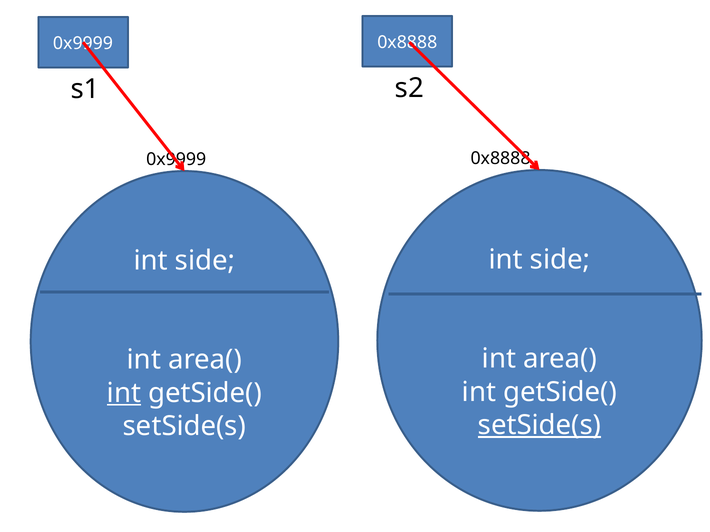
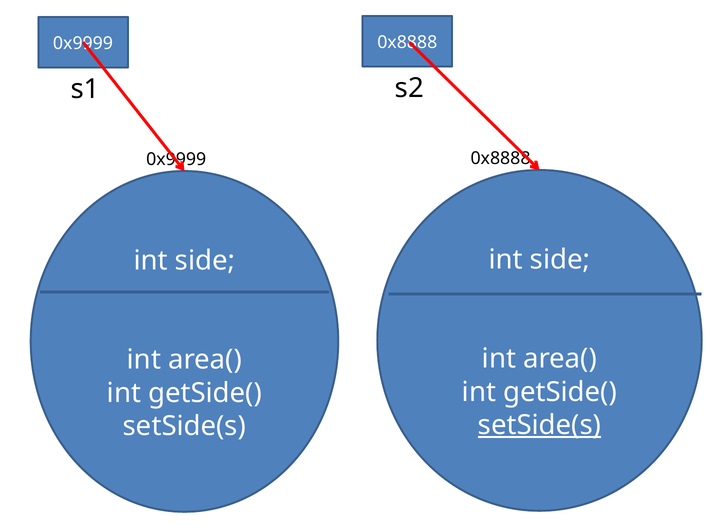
int at (124, 393) underline: present -> none
